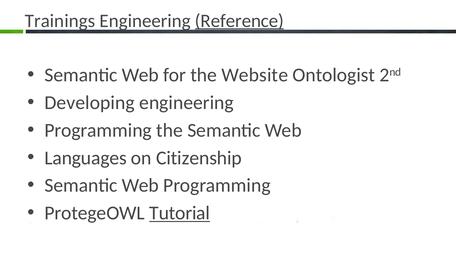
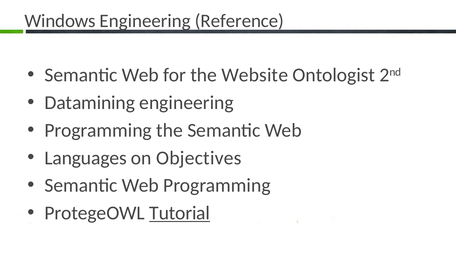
Trainings: Trainings -> Windows
Reference underline: present -> none
Developing: Developing -> Datamining
Citizenship: Citizenship -> Objectives
